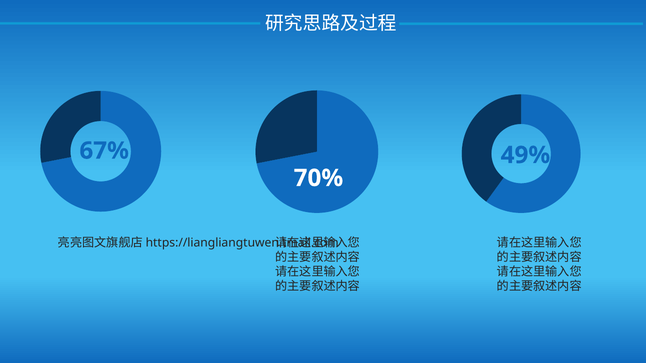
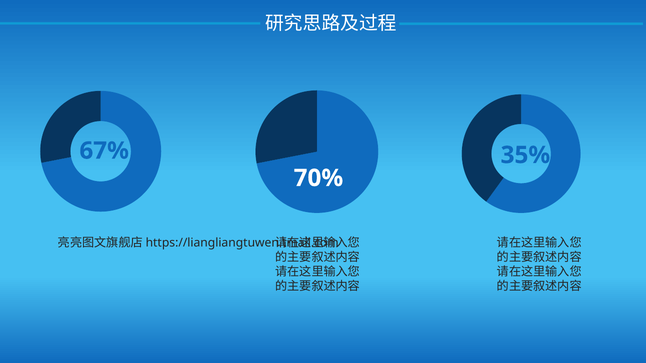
49%: 49% -> 35%
